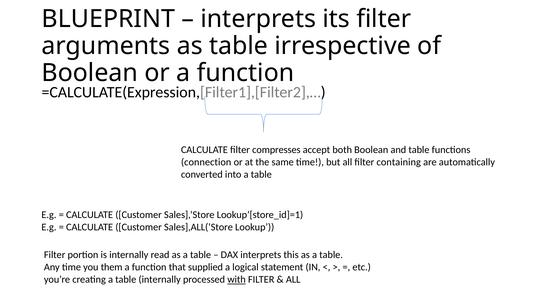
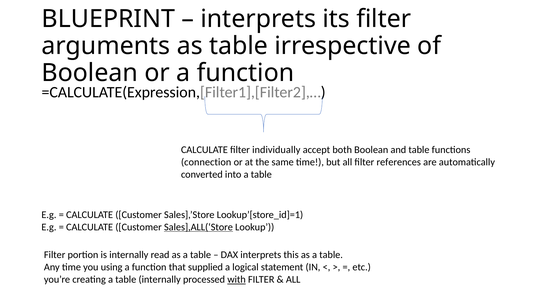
compresses: compresses -> individually
containing: containing -> references
Sales],ALL(‘Store underline: none -> present
them: them -> using
